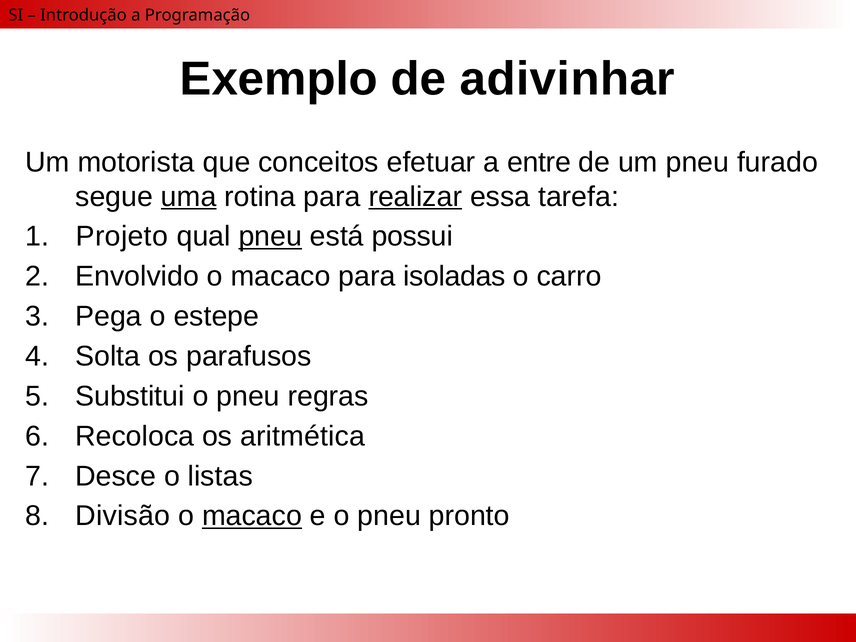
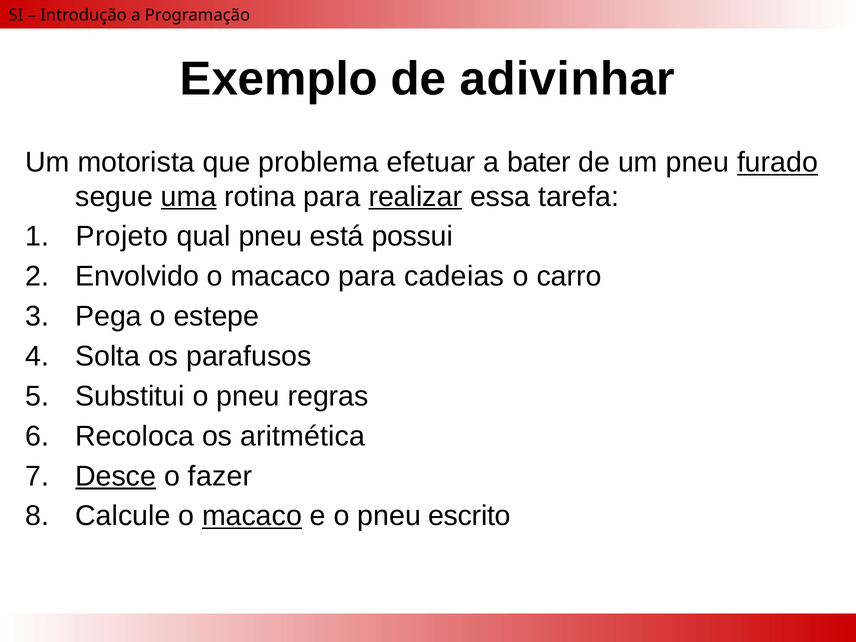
conceitos: conceitos -> problema
entre: entre -> bater
furado underline: none -> present
pneu at (270, 237) underline: present -> none
isoladas: isoladas -> cadeias
Desce underline: none -> present
listas: listas -> fazer
Divisão: Divisão -> Calcule
pronto: pronto -> escrito
